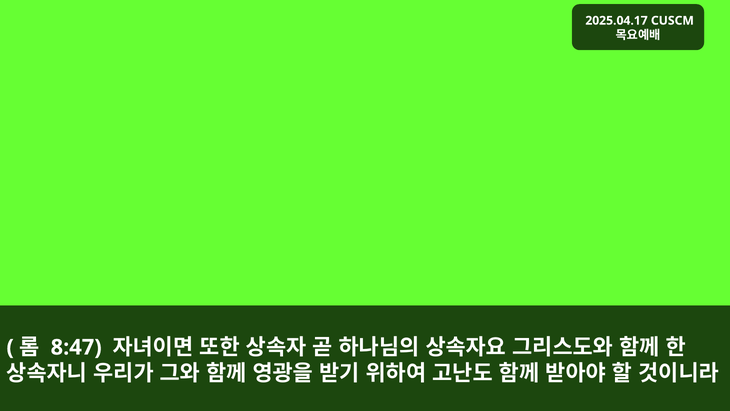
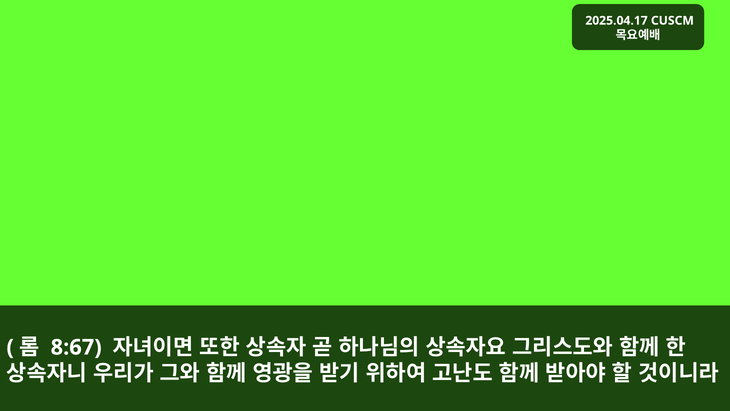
8:47: 8:47 -> 8:67
